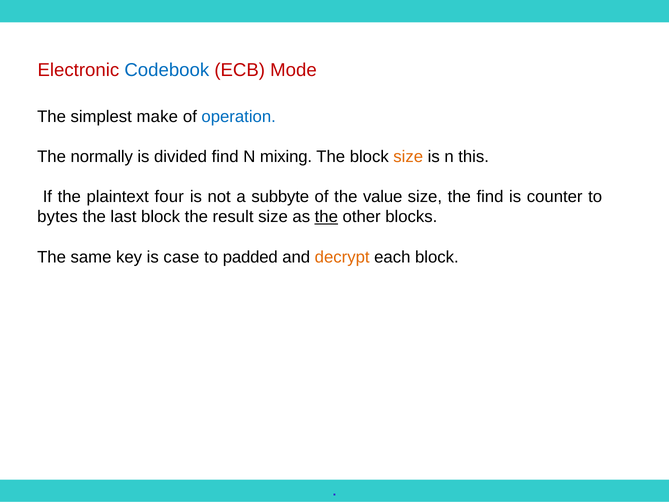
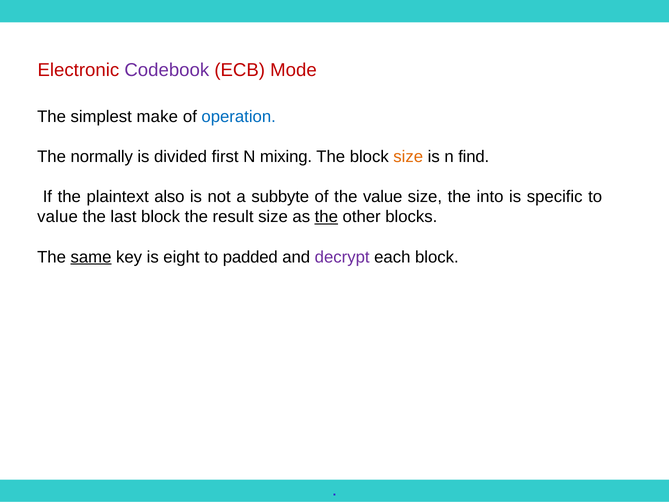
Codebook colour: blue -> purple
divided find: find -> first
this: this -> find
four: four -> also
the find: find -> into
counter: counter -> specific
bytes at (58, 217): bytes -> value
same underline: none -> present
case: case -> eight
decrypt colour: orange -> purple
